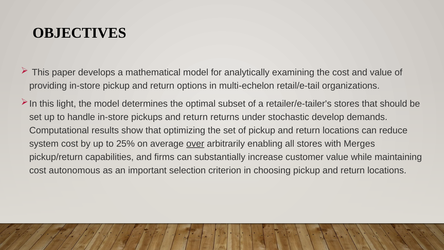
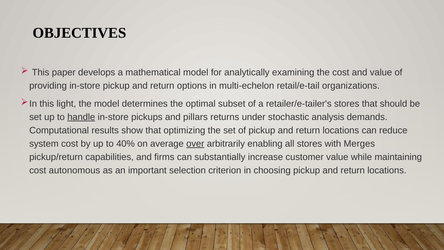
handle underline: none -> present
pickups and return: return -> pillars
develop: develop -> analysis
25%: 25% -> 40%
